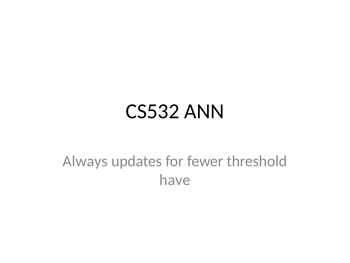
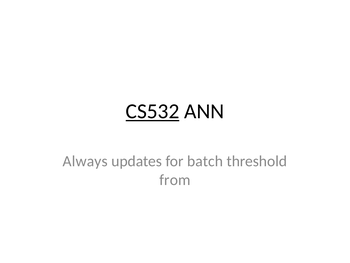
CS532 underline: none -> present
fewer: fewer -> batch
have: have -> from
